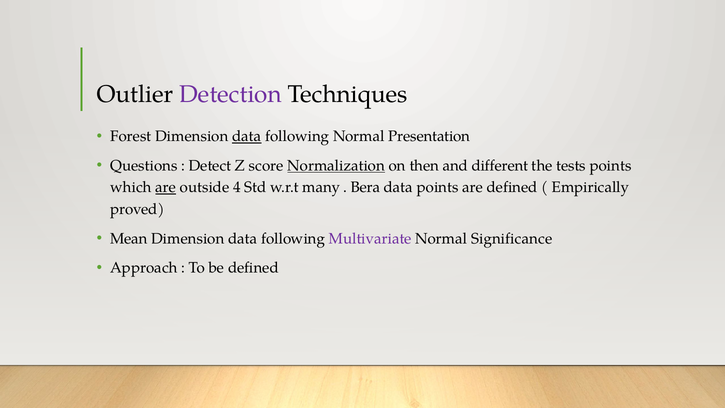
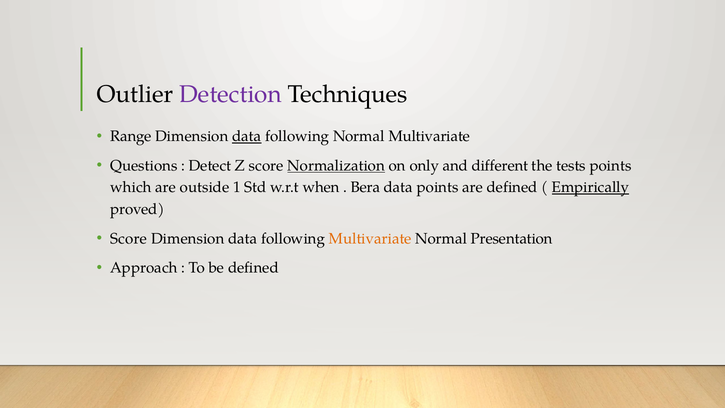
Forest: Forest -> Range
Normal Presentation: Presentation -> Multivariate
then: then -> only
are at (166, 187) underline: present -> none
4: 4 -> 1
many: many -> when
Empirically underline: none -> present
Mean at (129, 238): Mean -> Score
Multivariate at (370, 238) colour: purple -> orange
Significance: Significance -> Presentation
